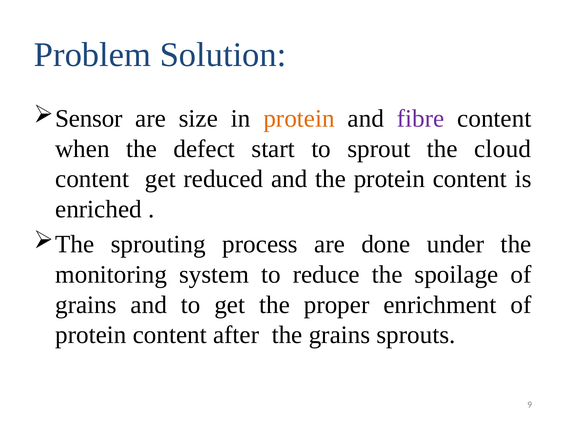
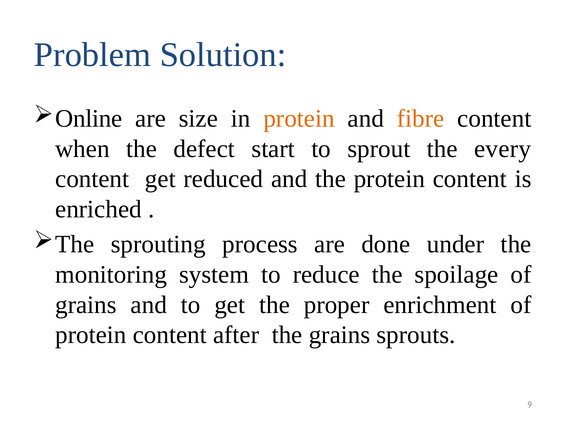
Sensor: Sensor -> Online
fibre colour: purple -> orange
cloud: cloud -> every
